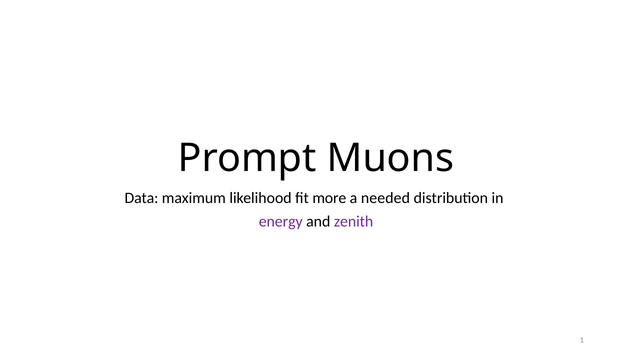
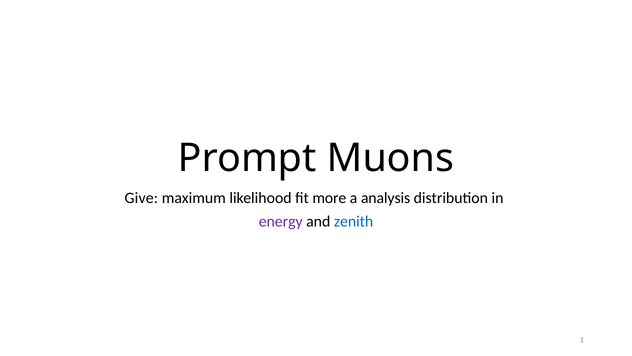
Data: Data -> Give
needed: needed -> analysis
zenith colour: purple -> blue
